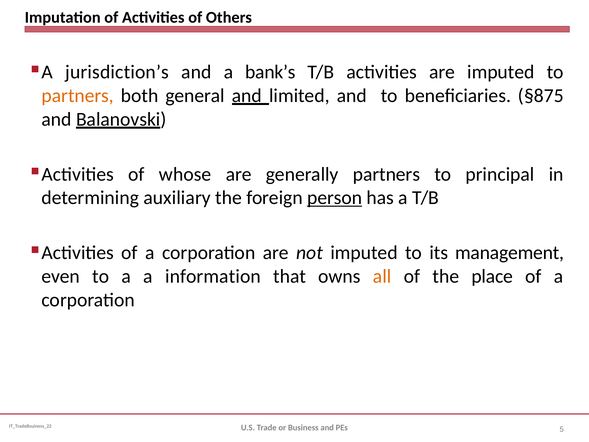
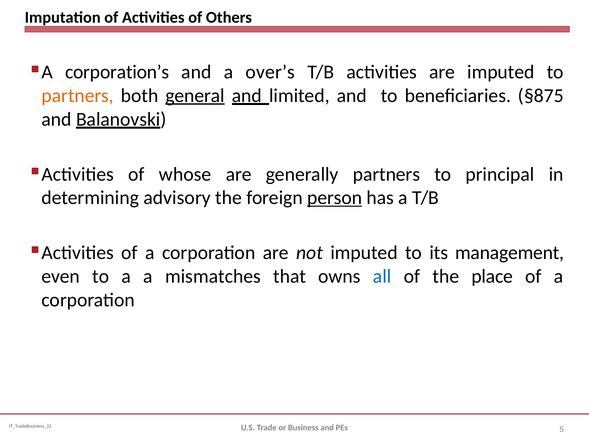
jurisdiction’s: jurisdiction’s -> corporation’s
bank’s: bank’s -> over’s
general underline: none -> present
auxiliary: auxiliary -> advisory
information: information -> mismatches
all colour: orange -> blue
